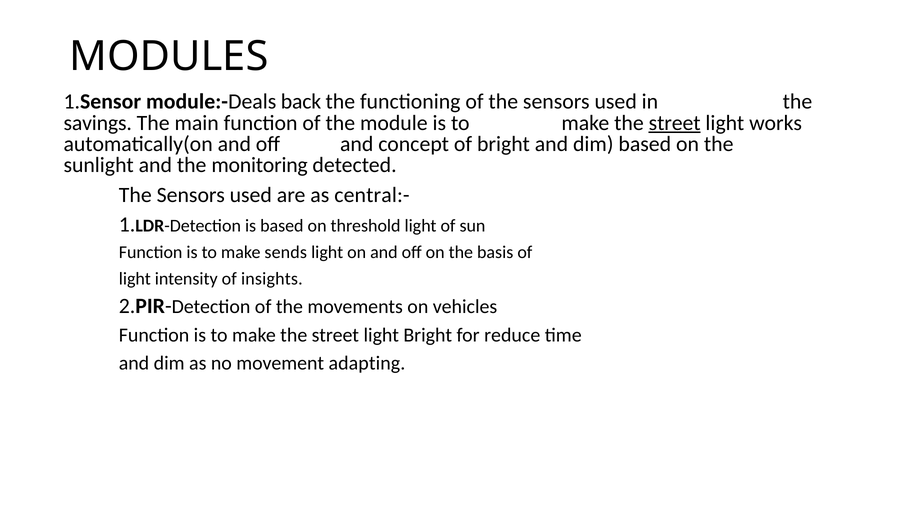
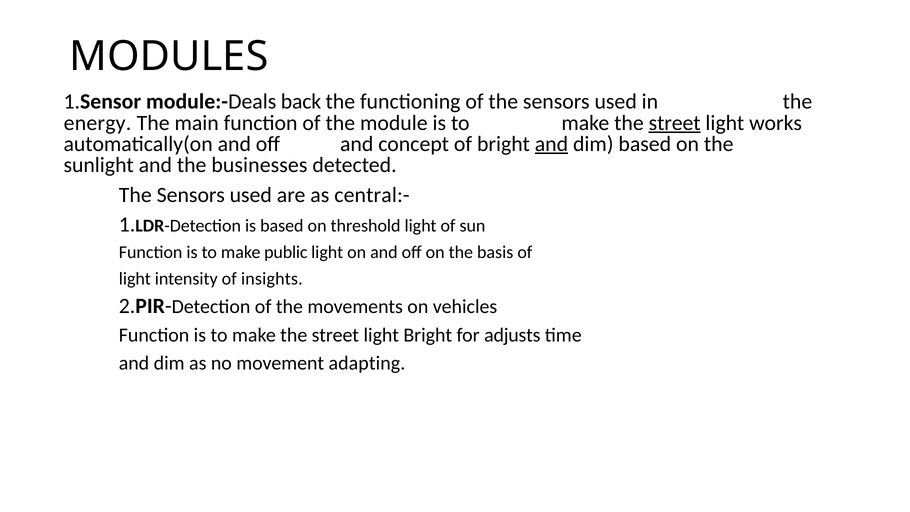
savings: savings -> energy
and at (551, 144) underline: none -> present
monitoring: monitoring -> businesses
sends: sends -> public
reduce: reduce -> adjusts
